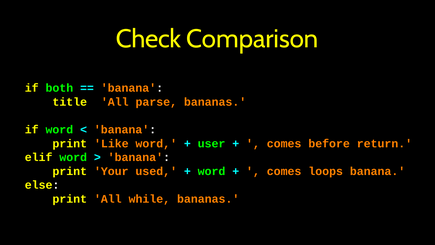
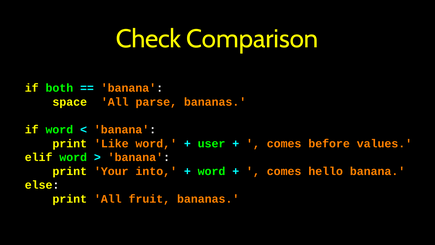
title: title -> space
return: return -> values
used: used -> into
loops: loops -> hello
while: while -> fruit
